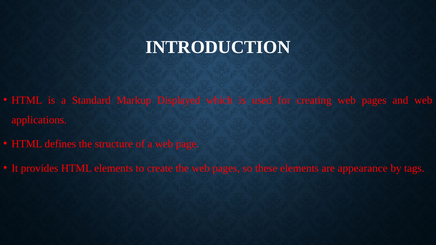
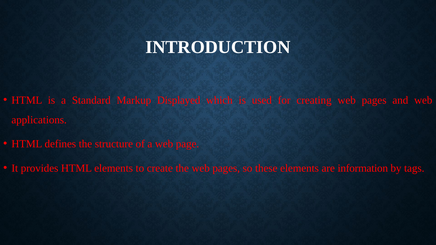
appearance: appearance -> information
